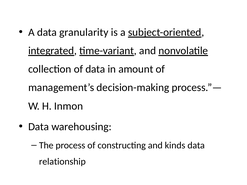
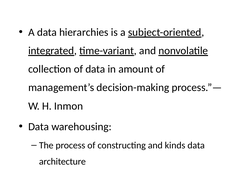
granularity: granularity -> hierarchies
relationship: relationship -> architecture
